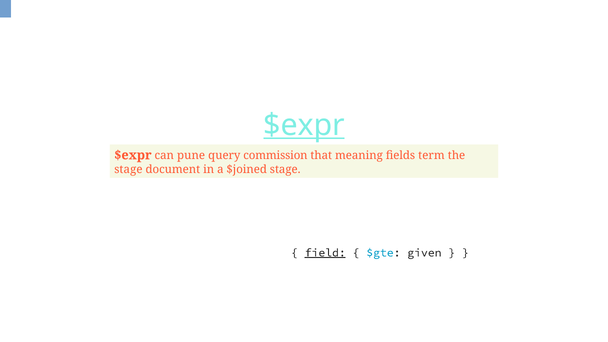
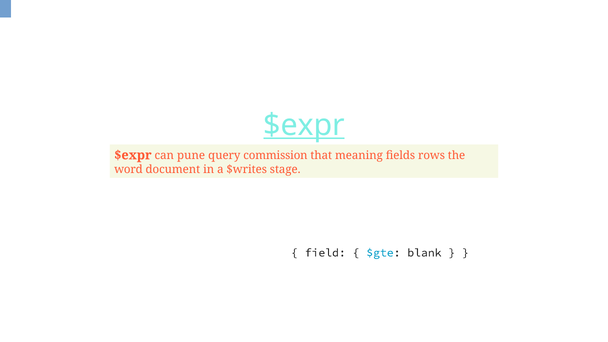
term: term -> rows
stage at (128, 169): stage -> word
$joined: $joined -> $writes
field underline: present -> none
given: given -> blank
